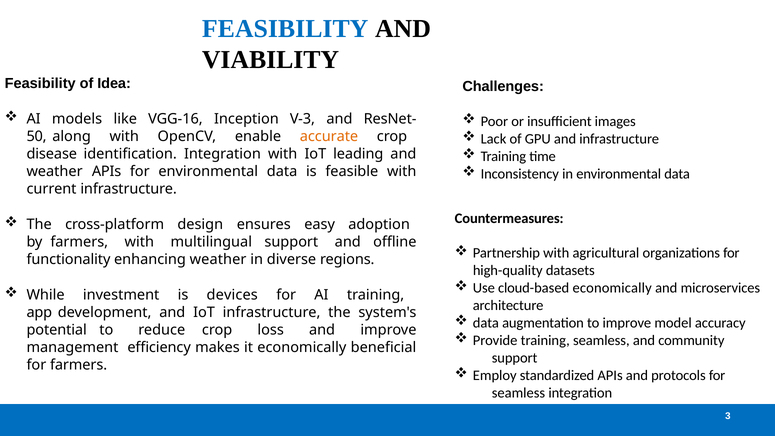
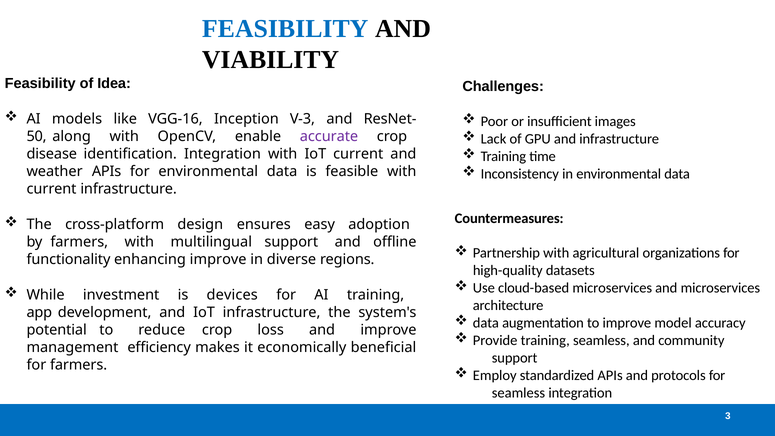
accurate colour: orange -> purple
IoT leading: leading -> current
enhancing weather: weather -> improve
cloud-based economically: economically -> microservices
